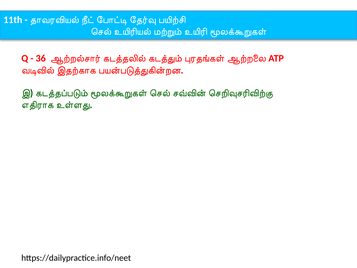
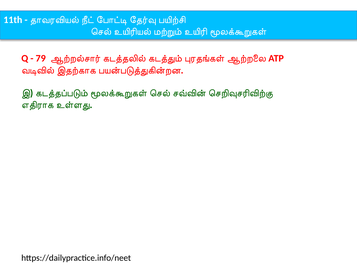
36: 36 -> 79
